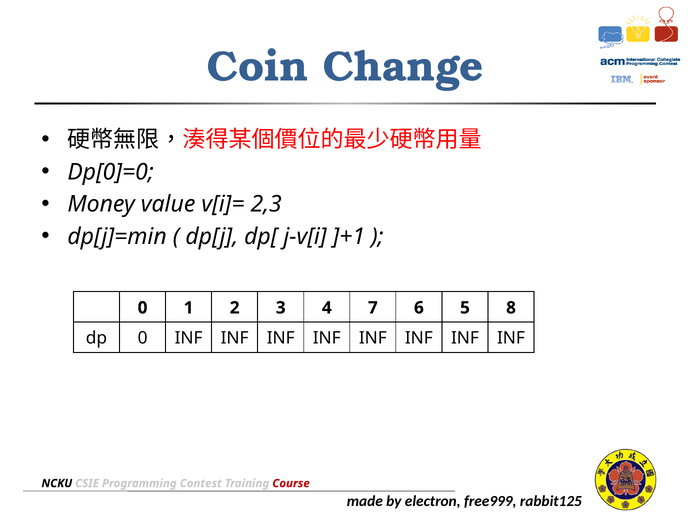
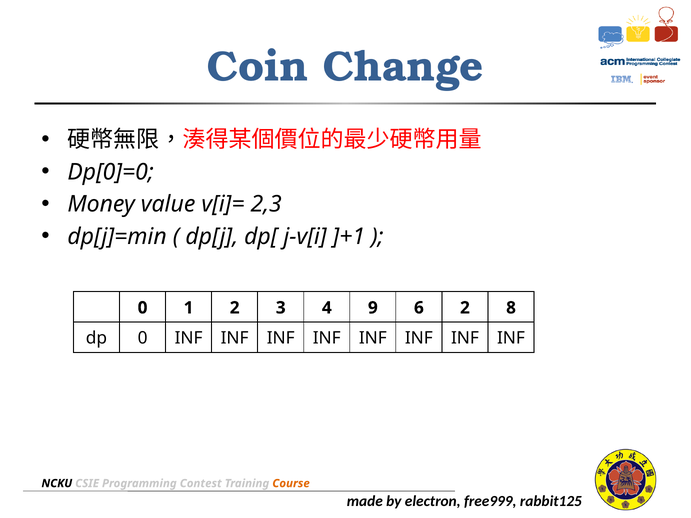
7: 7 -> 9
6 5: 5 -> 2
Course colour: red -> orange
